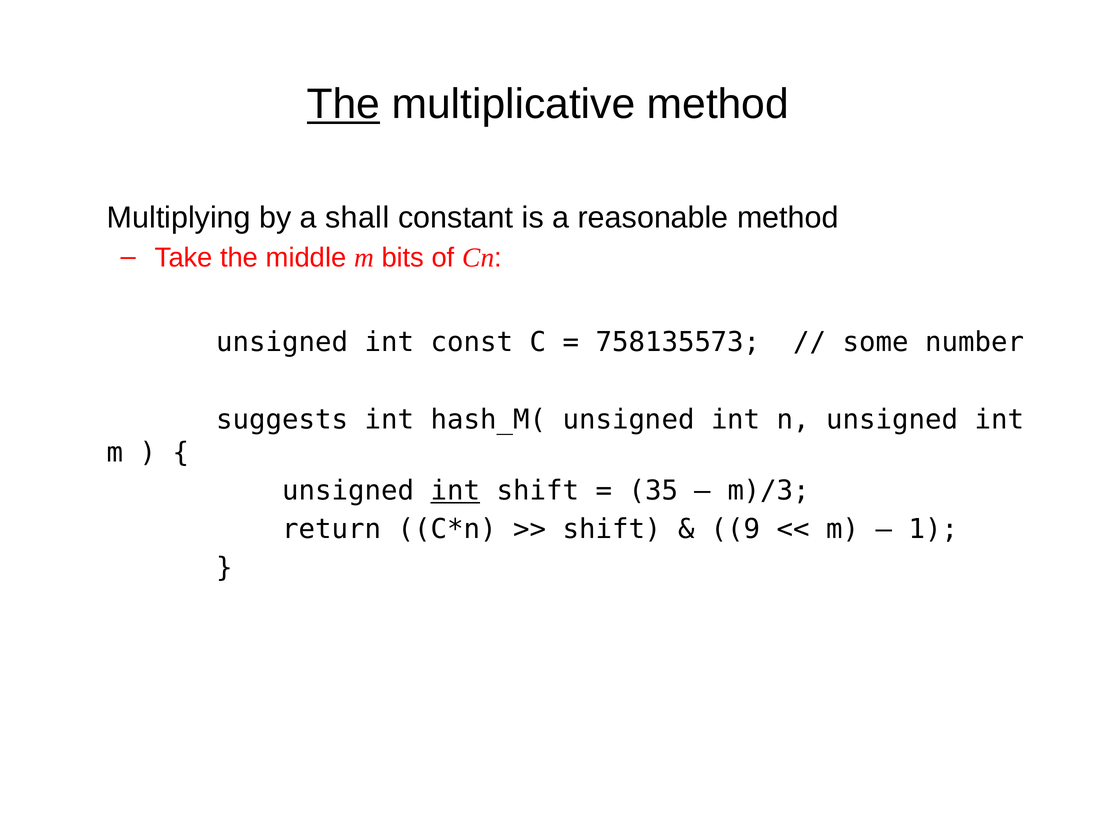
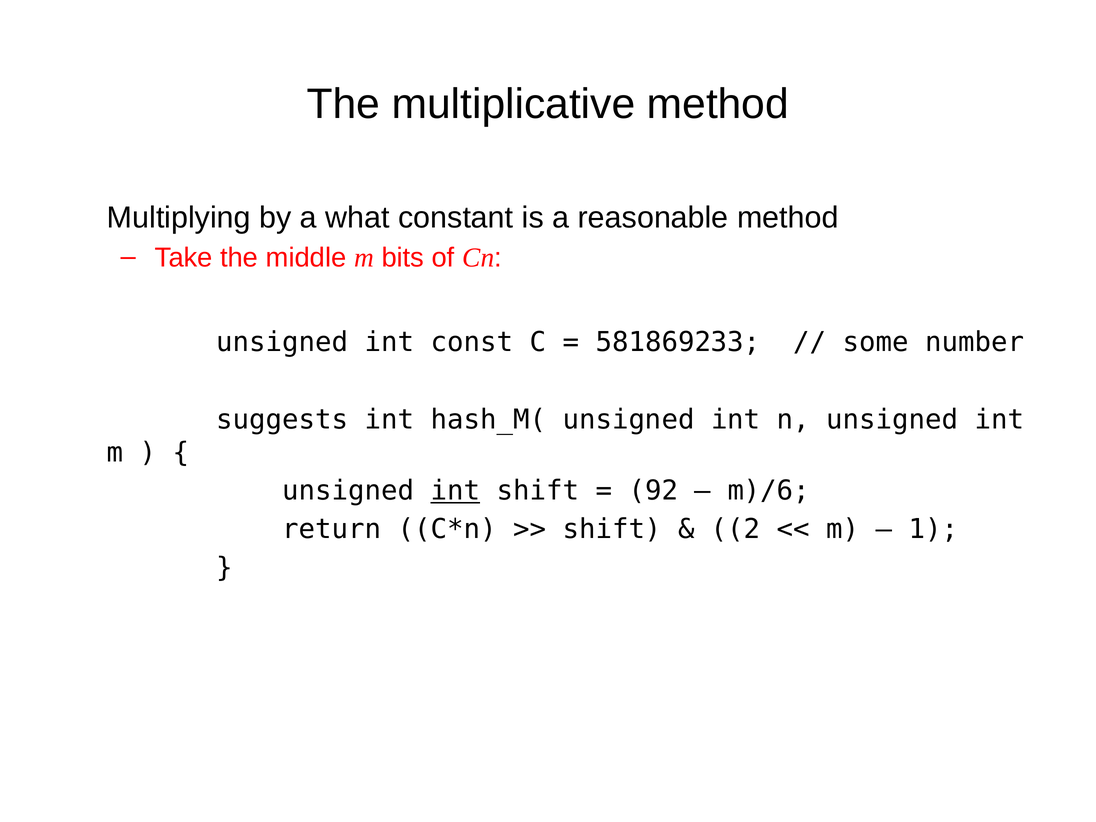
The at (343, 104) underline: present -> none
shall: shall -> what
758135573: 758135573 -> 581869233
35: 35 -> 92
m)/3: m)/3 -> m)/6
9: 9 -> 2
